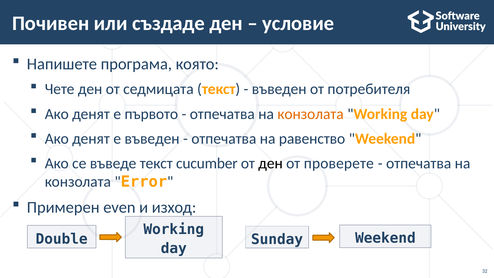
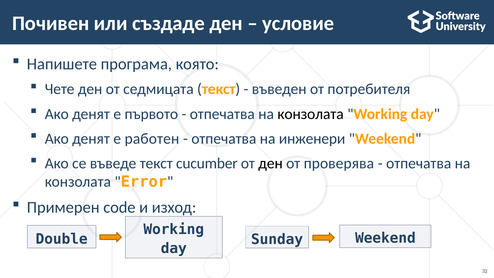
конзолата at (311, 114) colour: orange -> black
е въведен: въведен -> работен
равенство: равенство -> инженери
проверете: проверете -> проверява
even: even -> code
